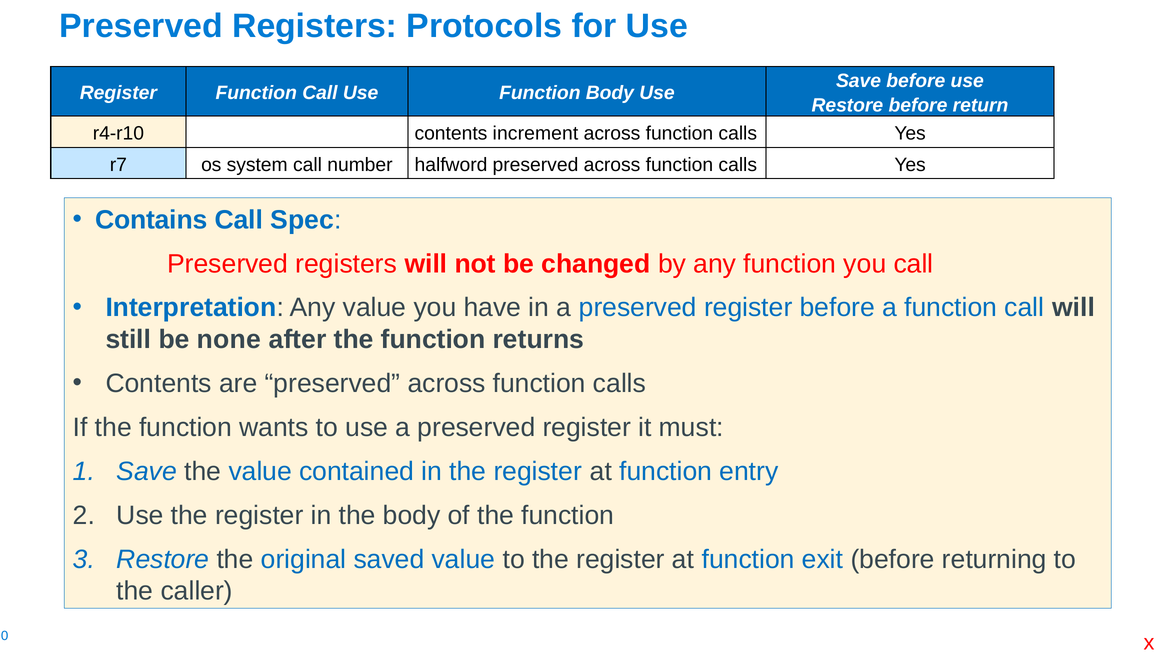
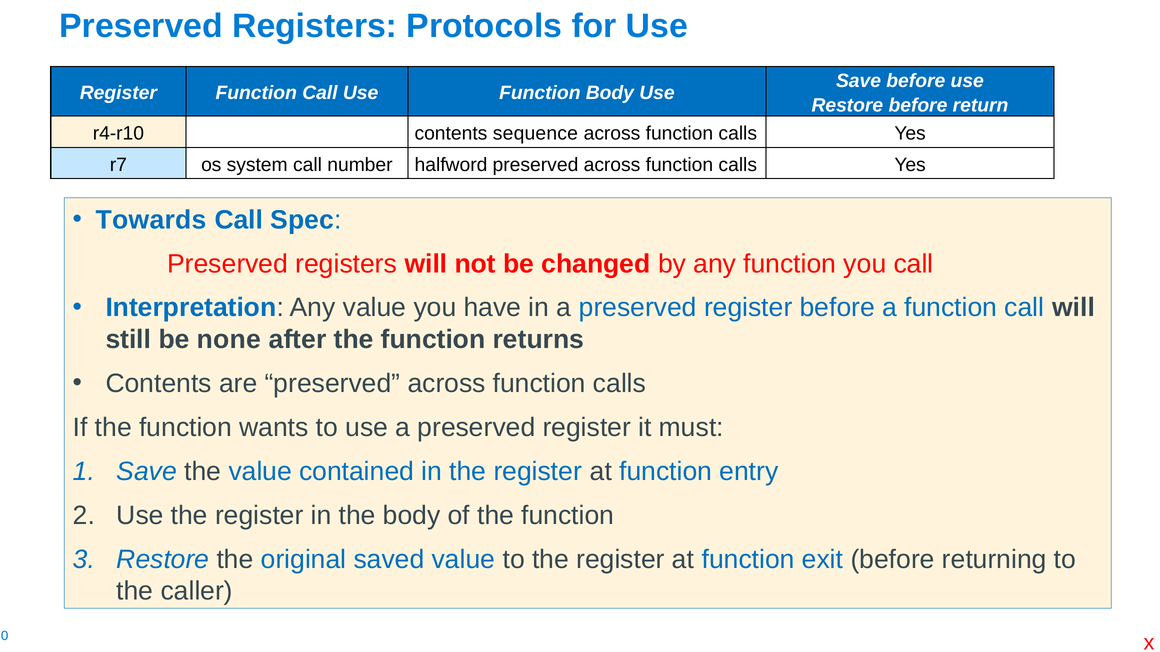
increment: increment -> sequence
Contains: Contains -> Towards
